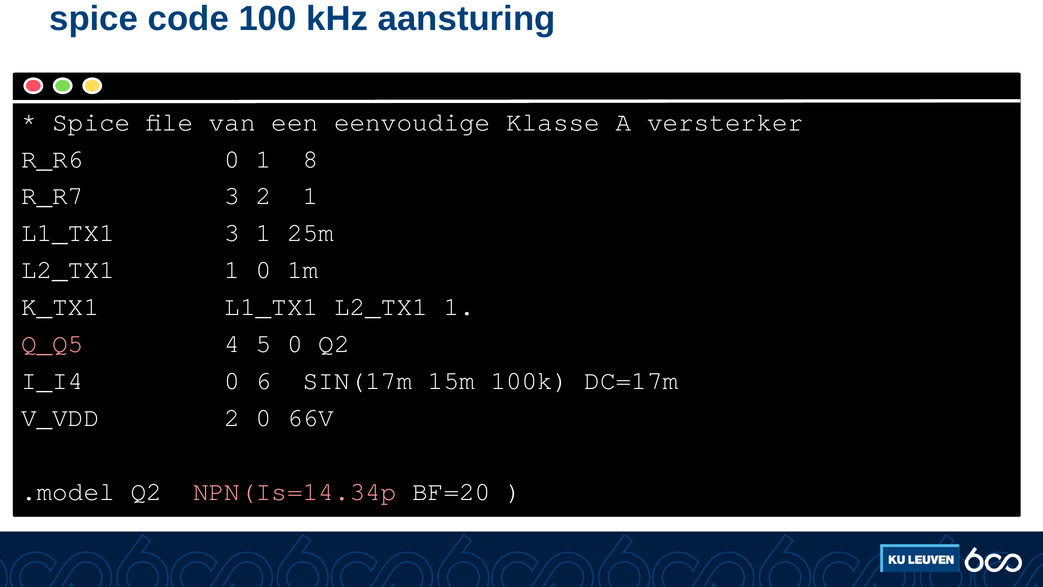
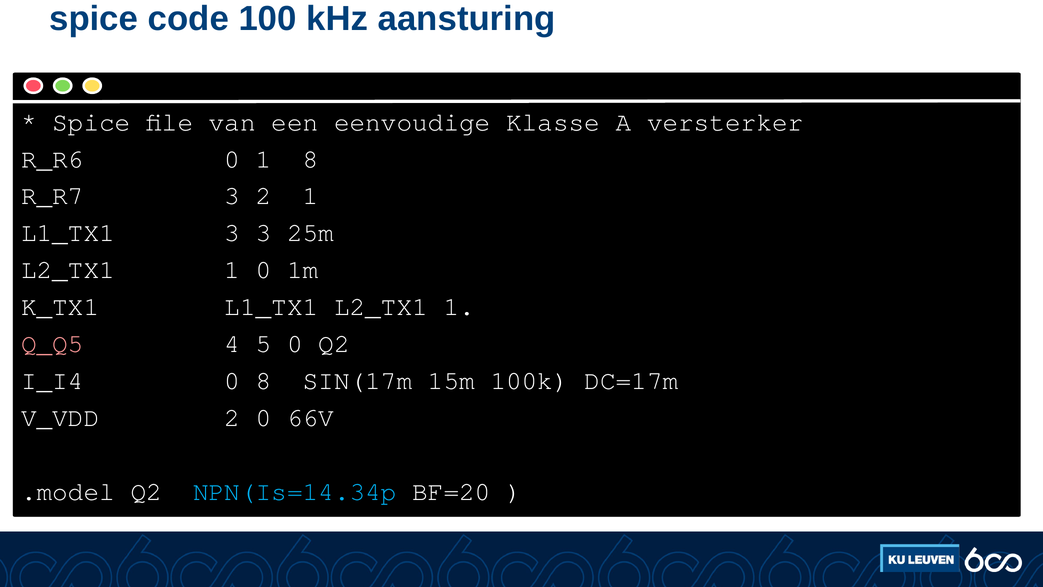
3 1: 1 -> 3
0 6: 6 -> 8
NPN(Is=14.34p colour: pink -> light blue
